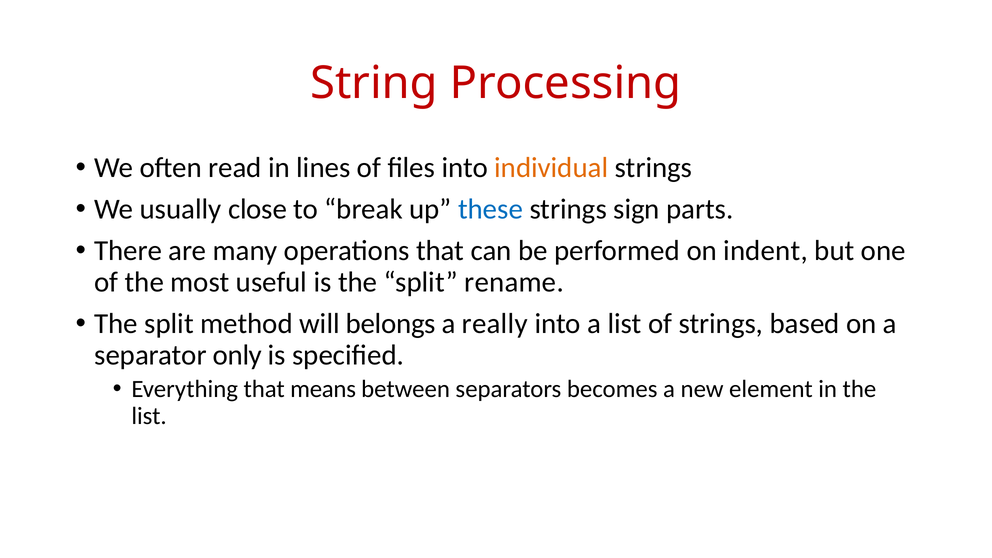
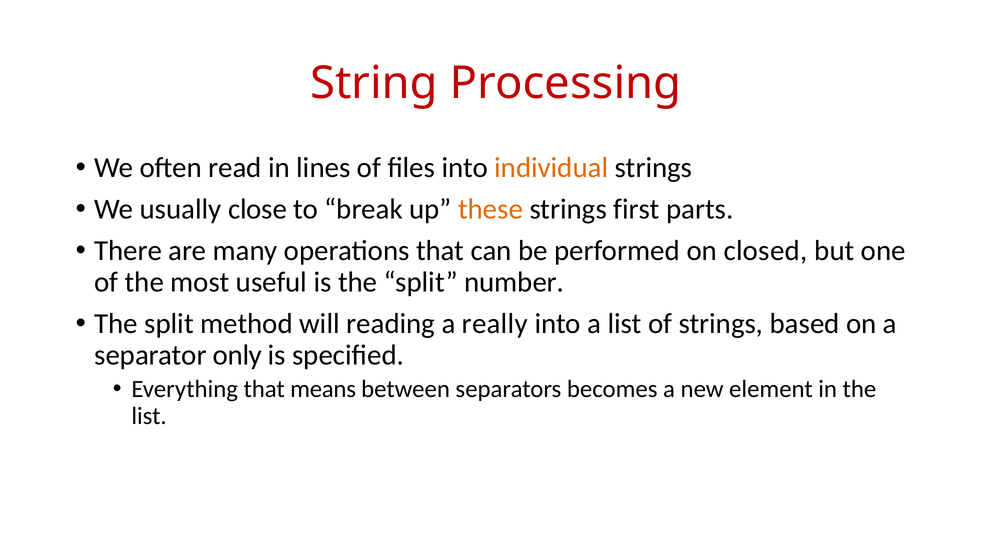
these colour: blue -> orange
sign: sign -> first
indent: indent -> closed
rename: rename -> number
belongs: belongs -> reading
